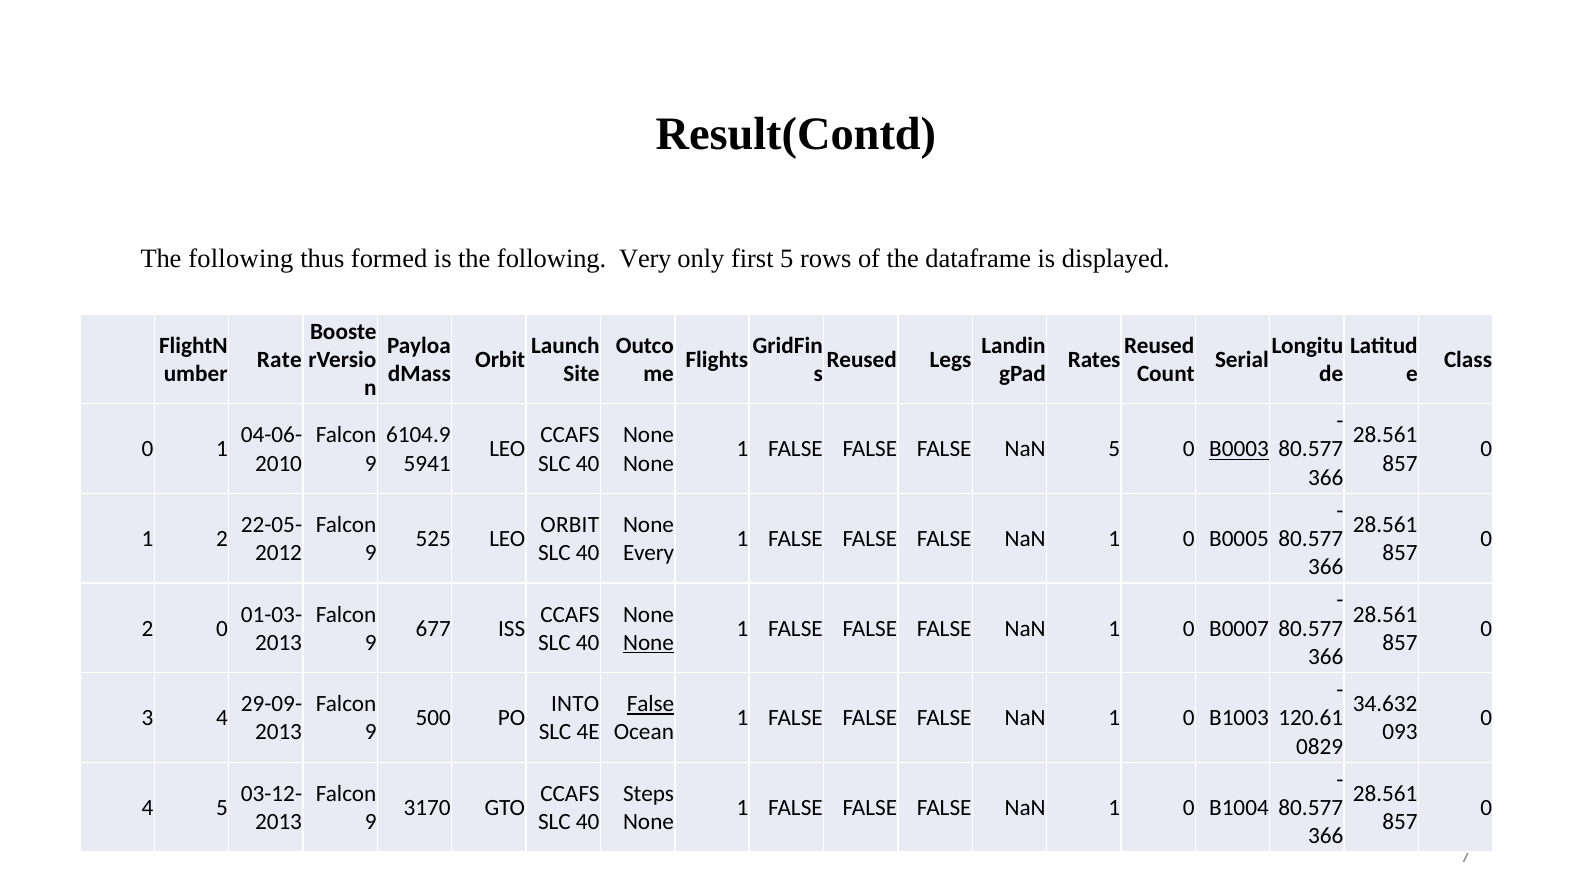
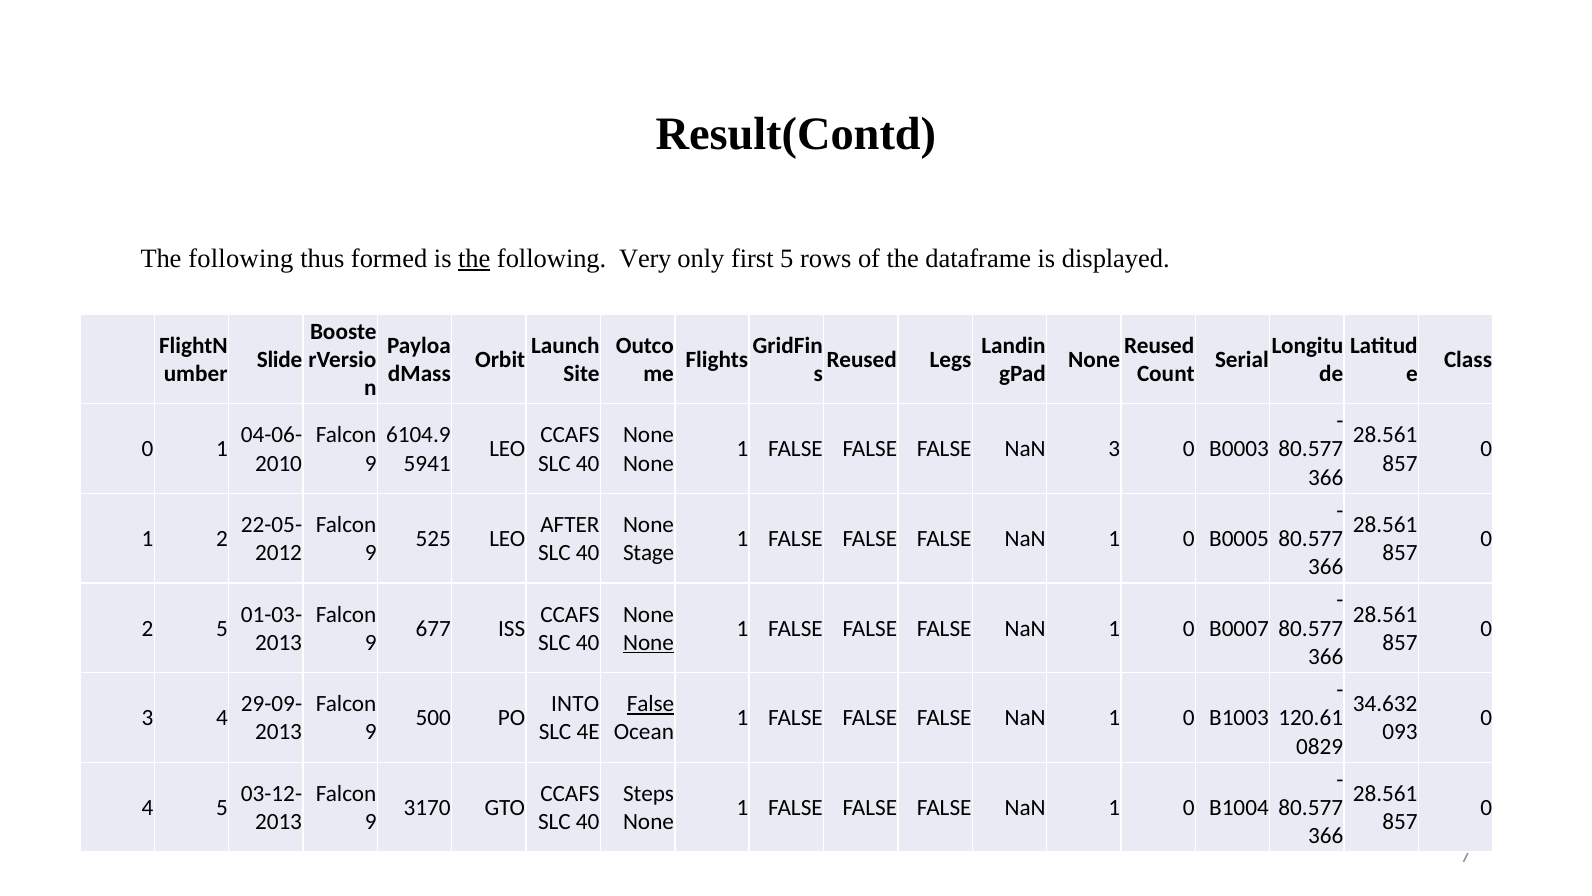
the at (474, 259) underline: none -> present
Rate: Rate -> Slide
Rates at (1094, 359): Rates -> None
NaN 5: 5 -> 3
B0003 underline: present -> none
ORBIT at (570, 524): ORBIT -> AFTER
Every: Every -> Stage
2 0: 0 -> 5
